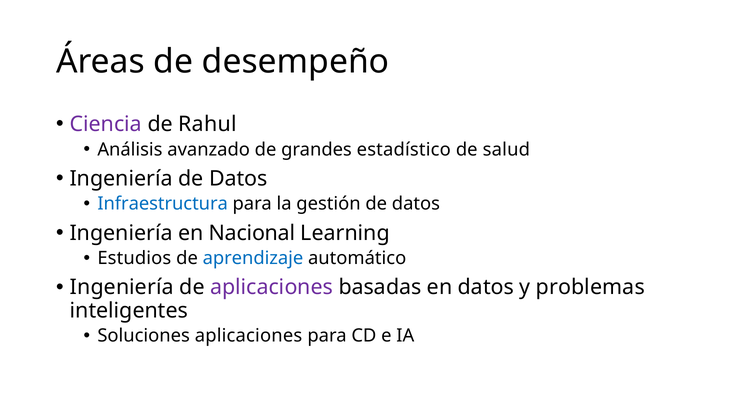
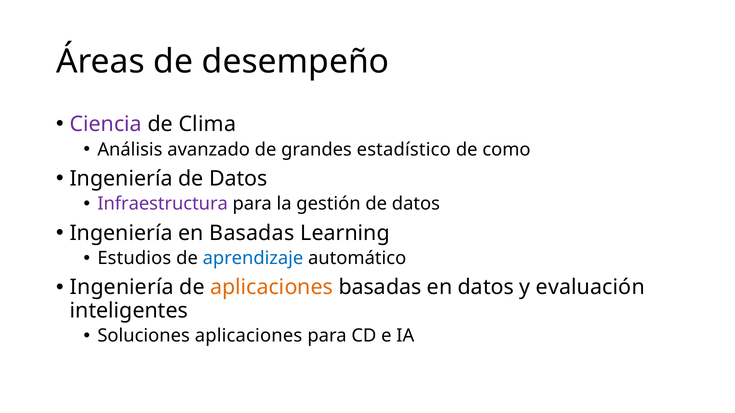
Rahul: Rahul -> Clima
salud: salud -> como
Infraestructura colour: blue -> purple
en Nacional: Nacional -> Basadas
aplicaciones at (272, 288) colour: purple -> orange
problemas: problemas -> evaluación
